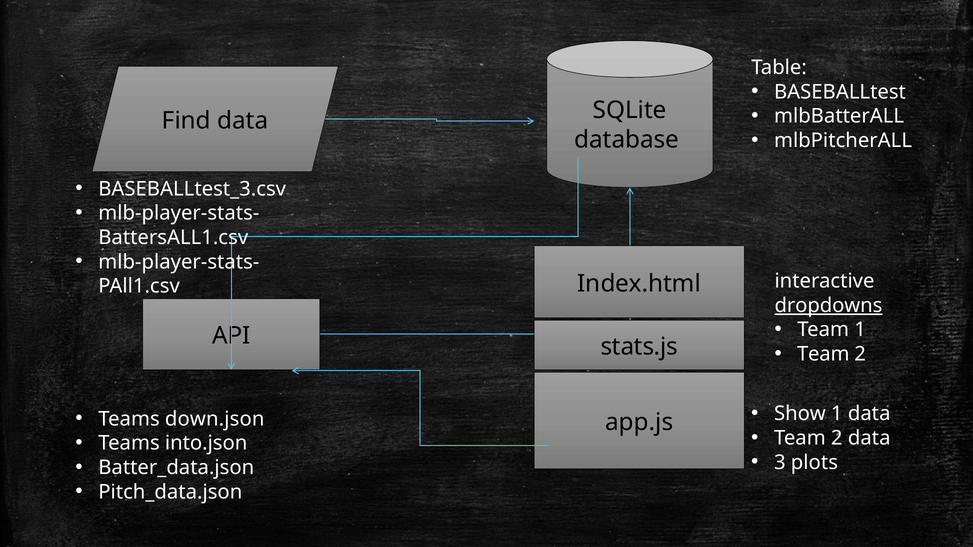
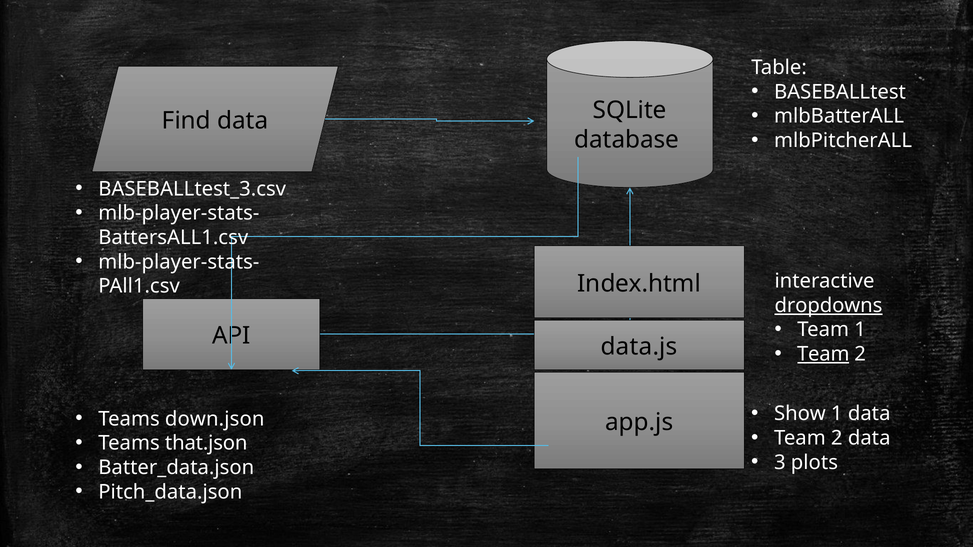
stats.js: stats.js -> data.js
Team at (823, 354) underline: none -> present
into.json: into.json -> that.json
